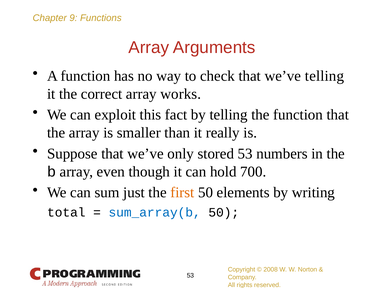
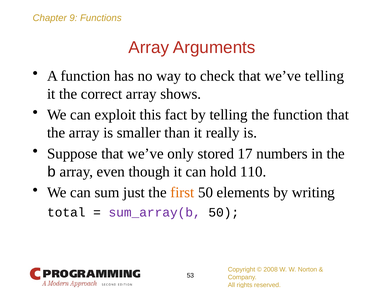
works: works -> shows
stored 53: 53 -> 17
700: 700 -> 110
sum_array(b colour: blue -> purple
